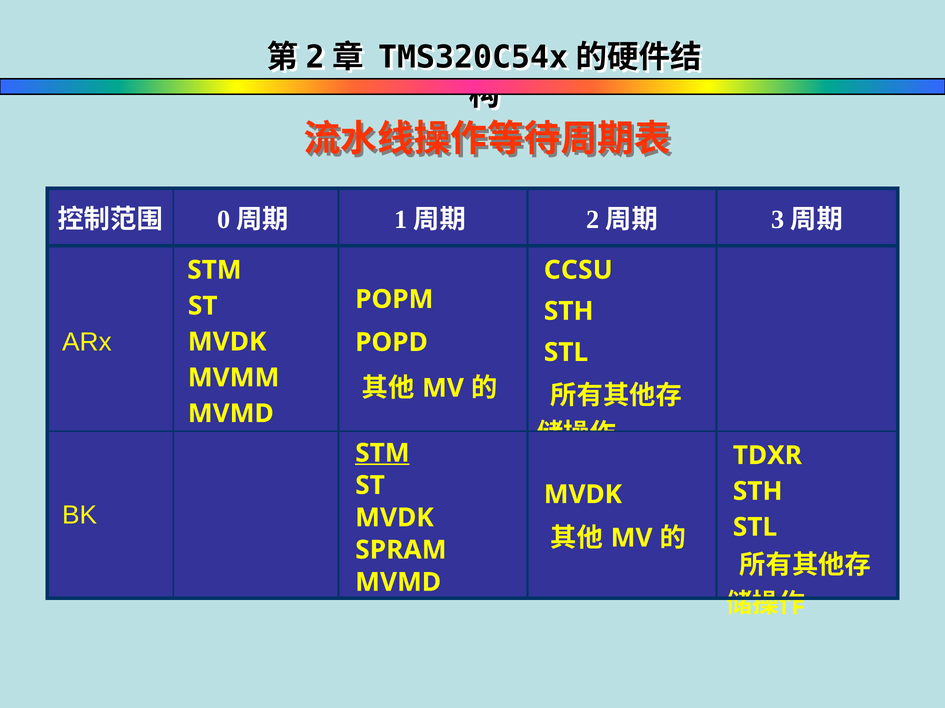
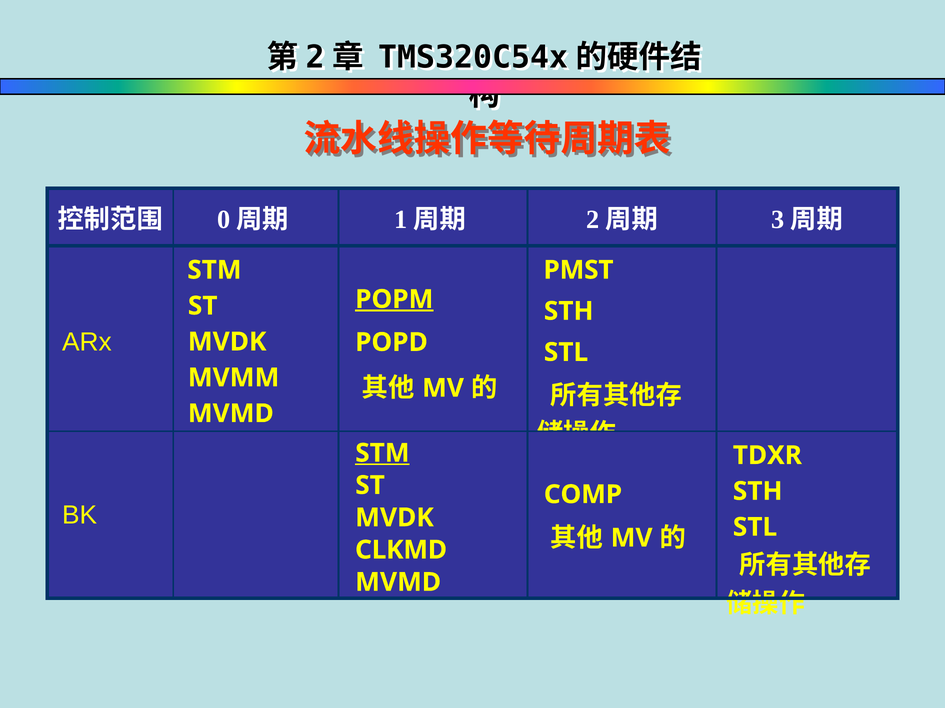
CCSU: CCSU -> PMST
POPM underline: none -> present
MVDK at (583, 495): MVDK -> COMP
SPRAM: SPRAM -> CLKMD
